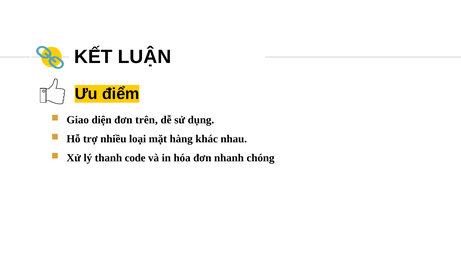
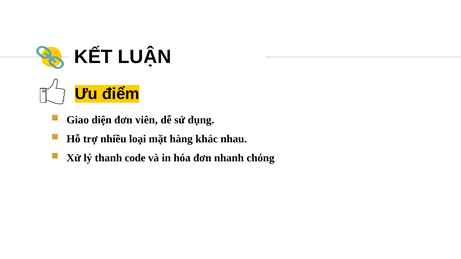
trên: trên -> viên
